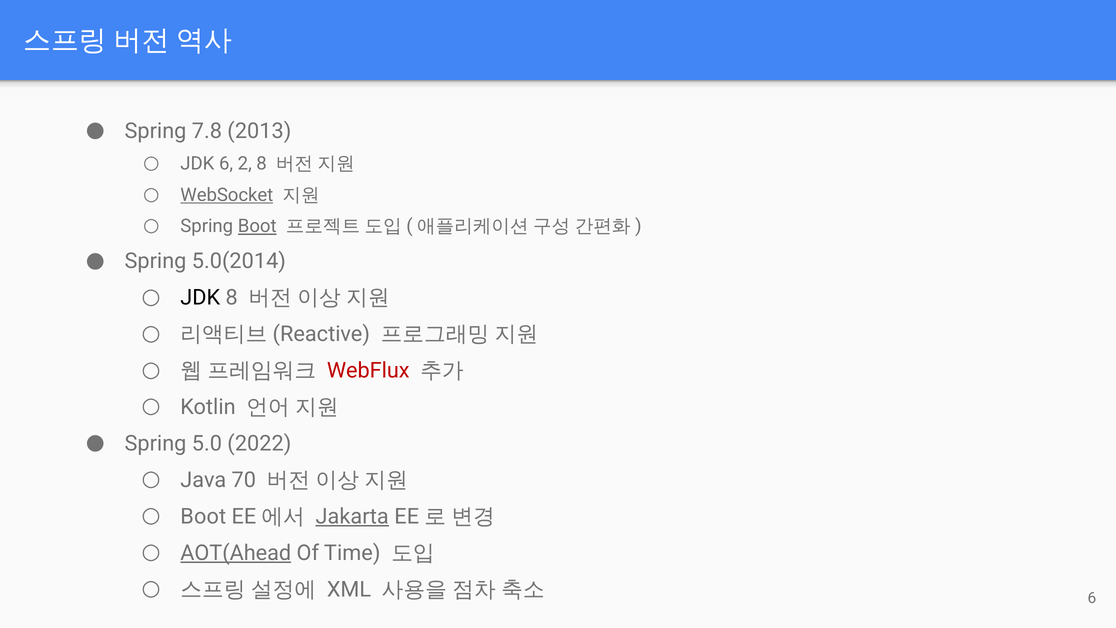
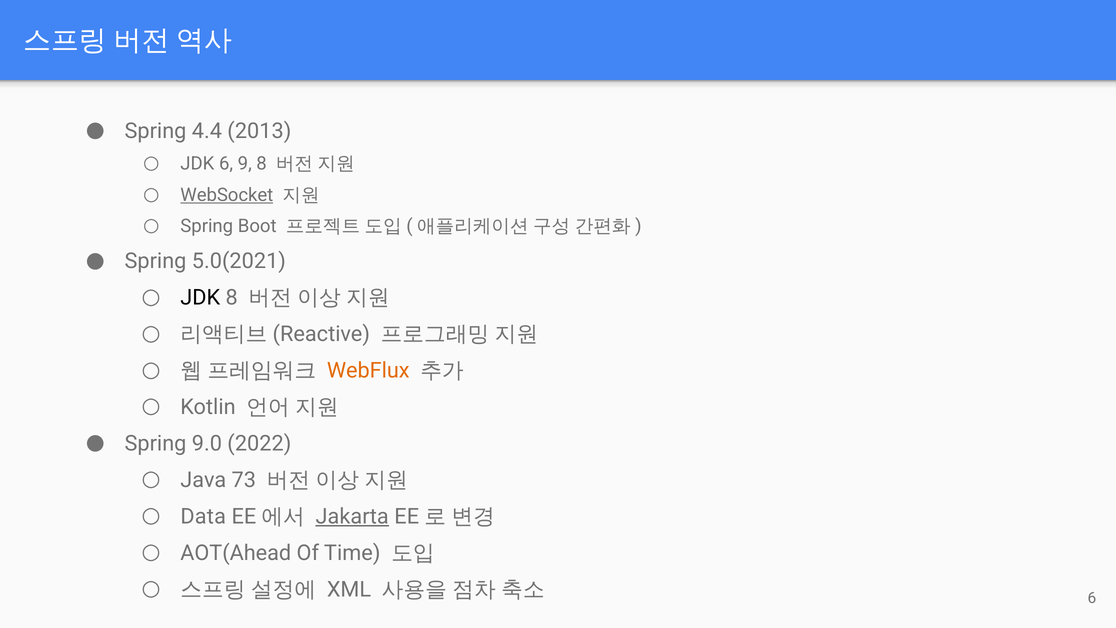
7.8: 7.8 -> 4.4
2: 2 -> 9
Boot at (257, 226) underline: present -> none
5.0(2014: 5.0(2014 -> 5.0(2021
WebFlux colour: red -> orange
5.0: 5.0 -> 9.0
70: 70 -> 73
Boot at (203, 516): Boot -> Data
AOT(Ahead underline: present -> none
